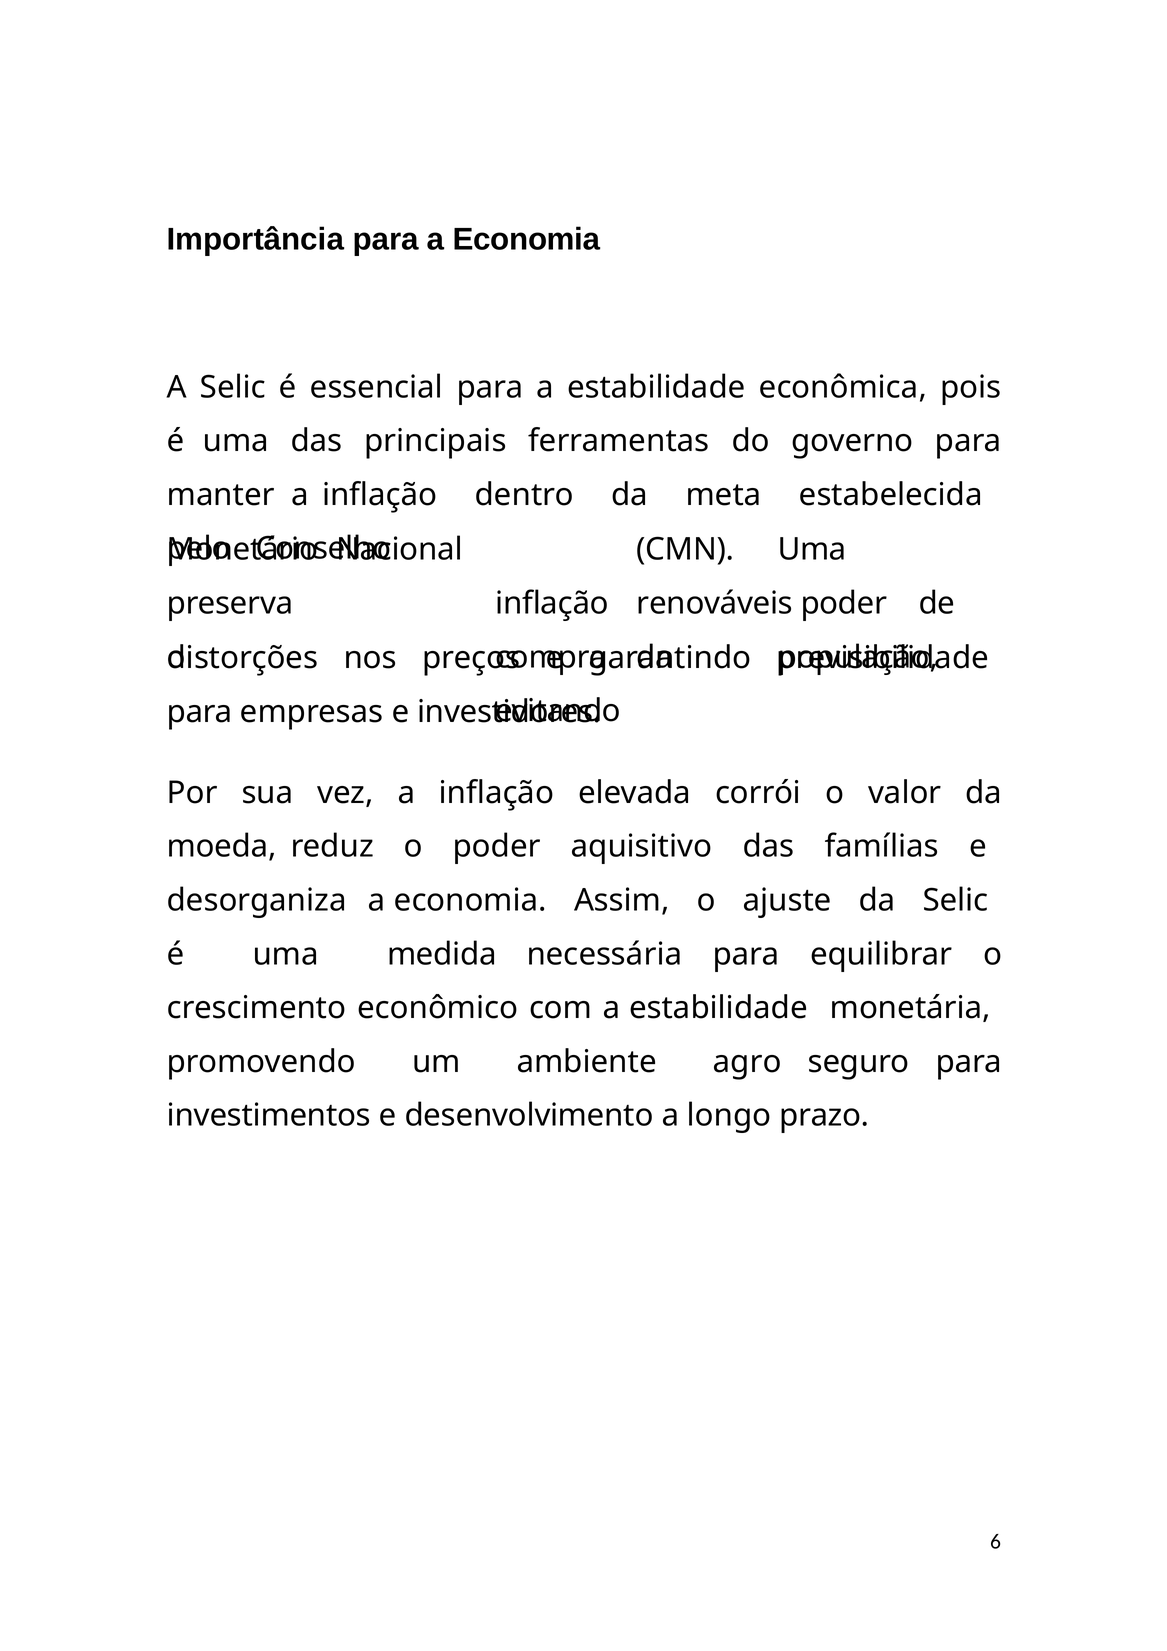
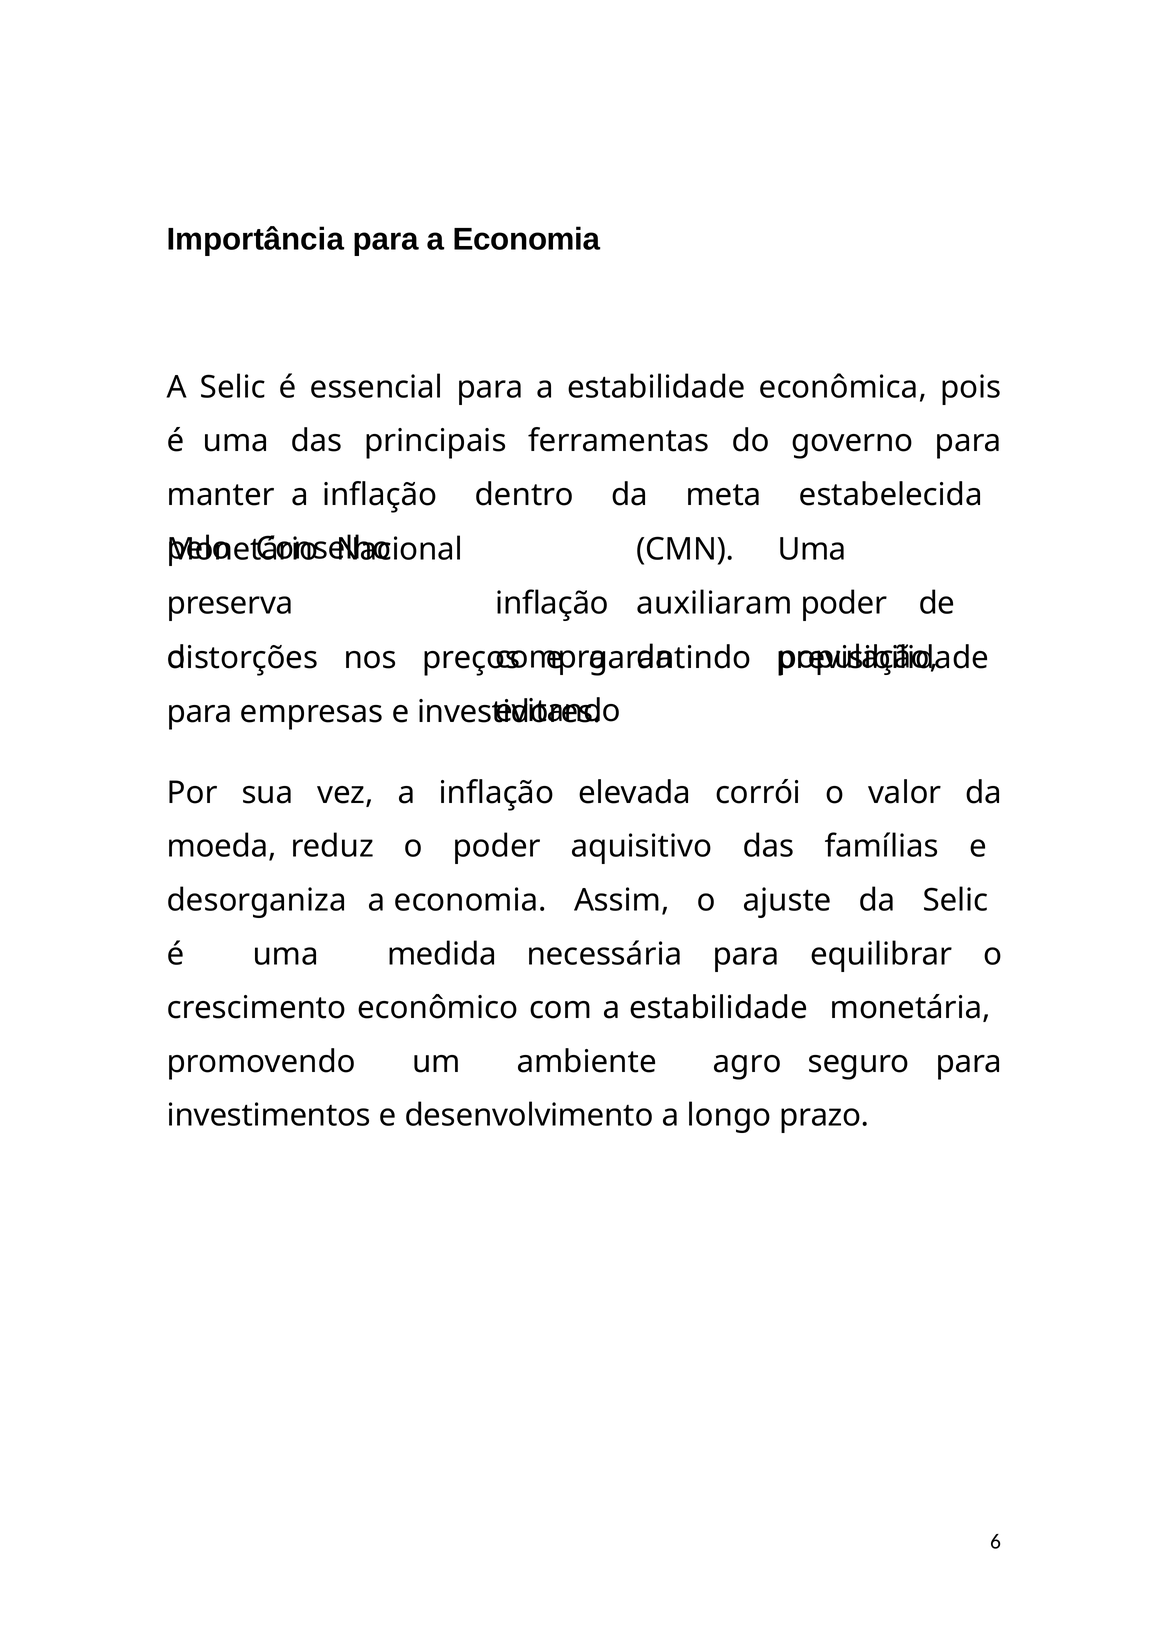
renováveis: renováveis -> auxiliaram
